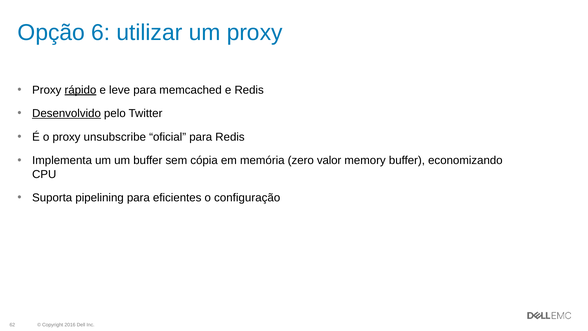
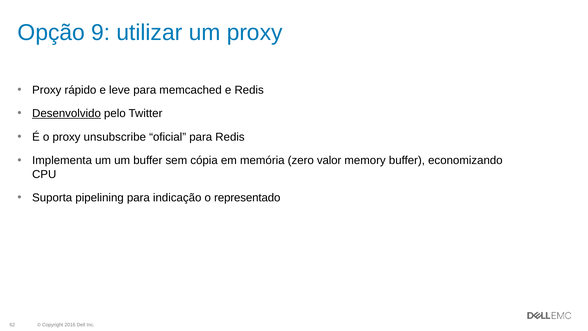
6: 6 -> 9
rápido underline: present -> none
eficientes: eficientes -> indicação
configuração: configuração -> representado
